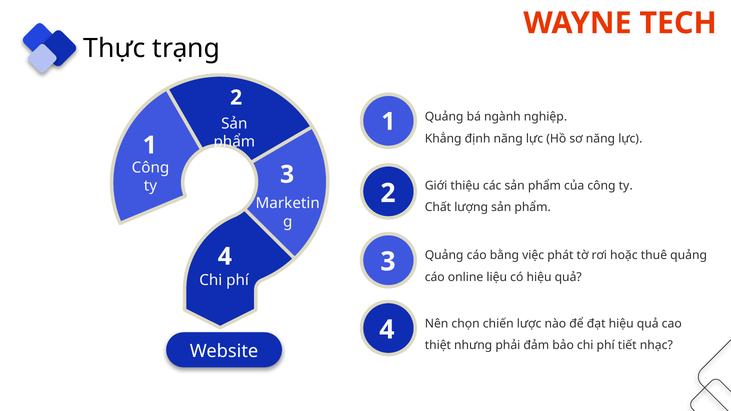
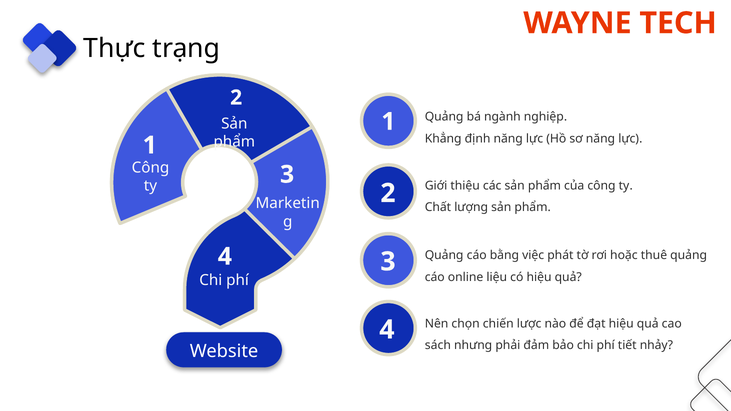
thiệt: thiệt -> sách
nhạc: nhạc -> nhảy
